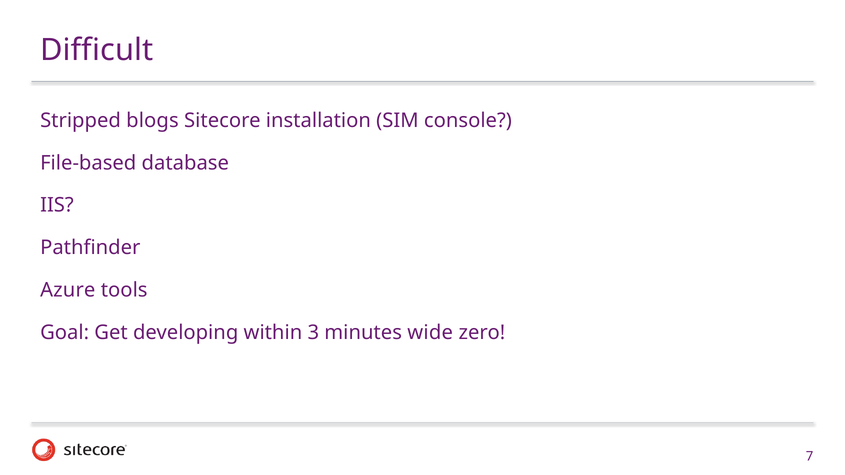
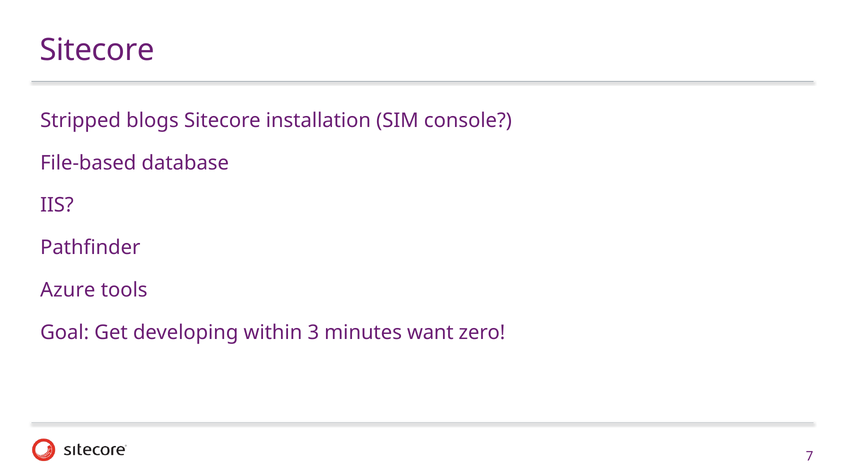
Difficult at (97, 50): Difficult -> Sitecore
wide: wide -> want
